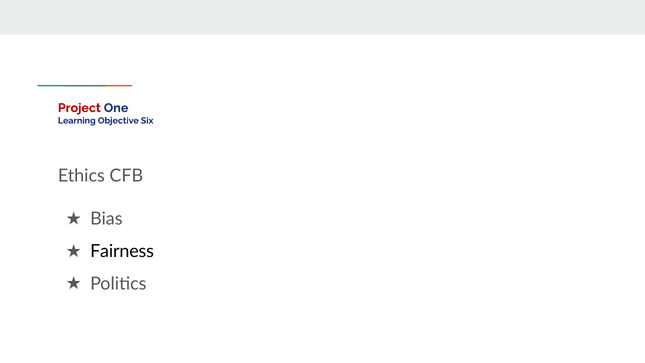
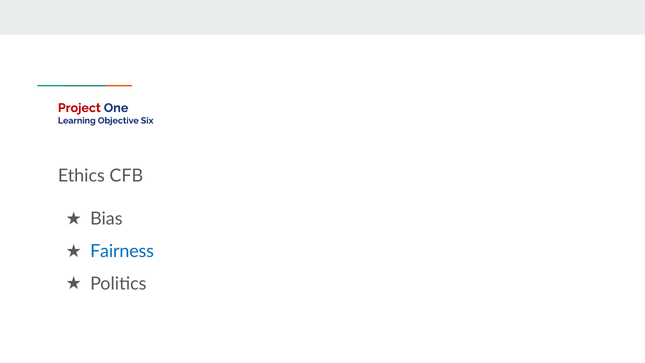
Fairness colour: black -> blue
